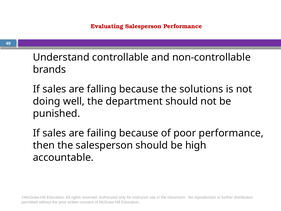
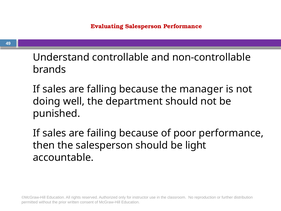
solutions: solutions -> manager
high: high -> light
